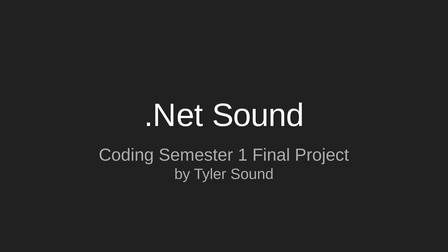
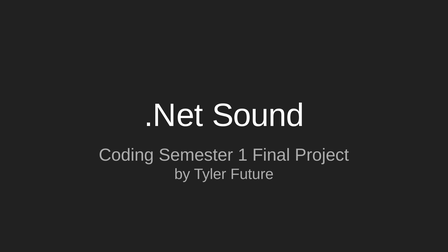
Tyler Sound: Sound -> Future
